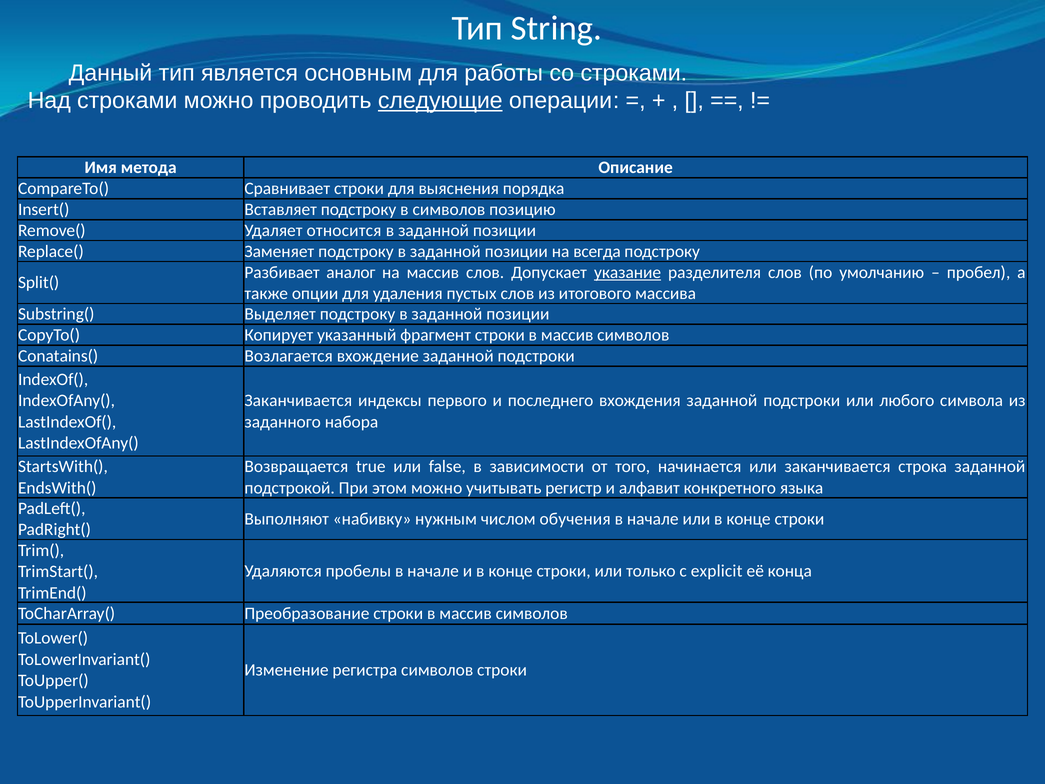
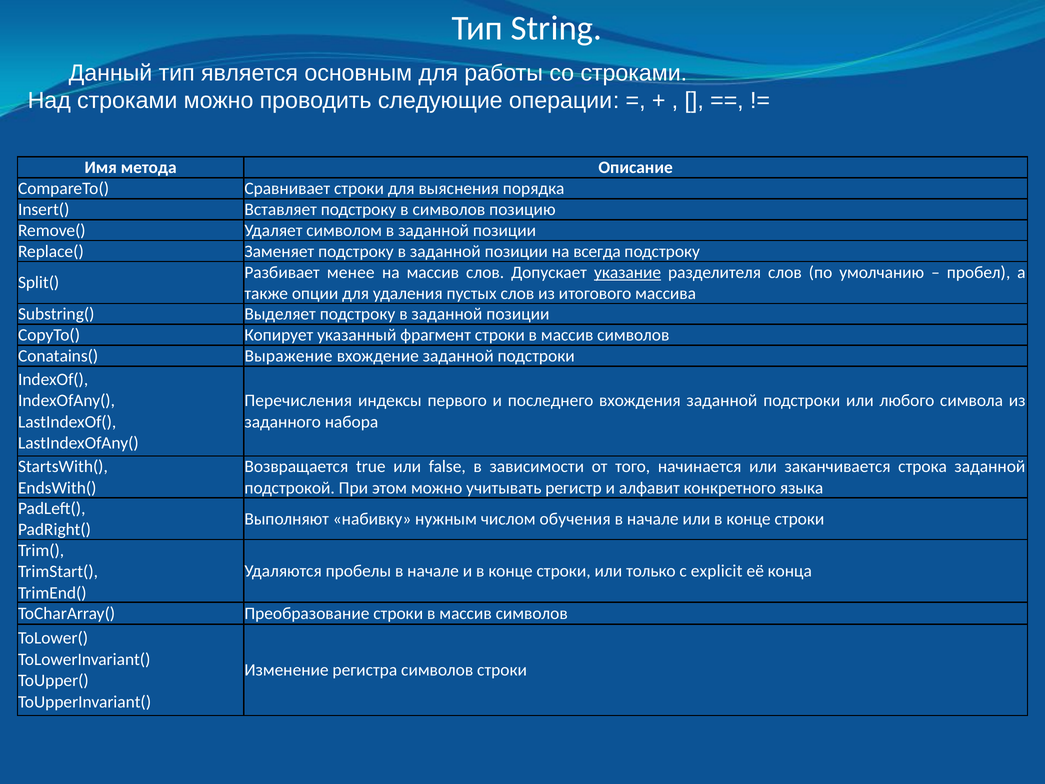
следующие underline: present -> none
относится: относится -> символом
аналог: аналог -> менее
Возлагается: Возлагается -> Выражение
Заканчивается at (298, 400): Заканчивается -> Перечисления
